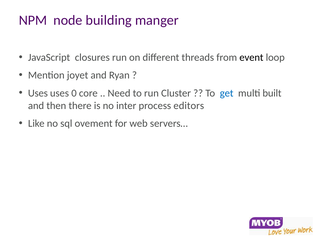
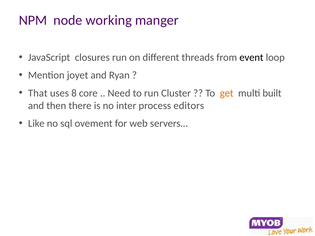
building: building -> working
Uses at (38, 93): Uses -> That
0: 0 -> 8
get colour: blue -> orange
